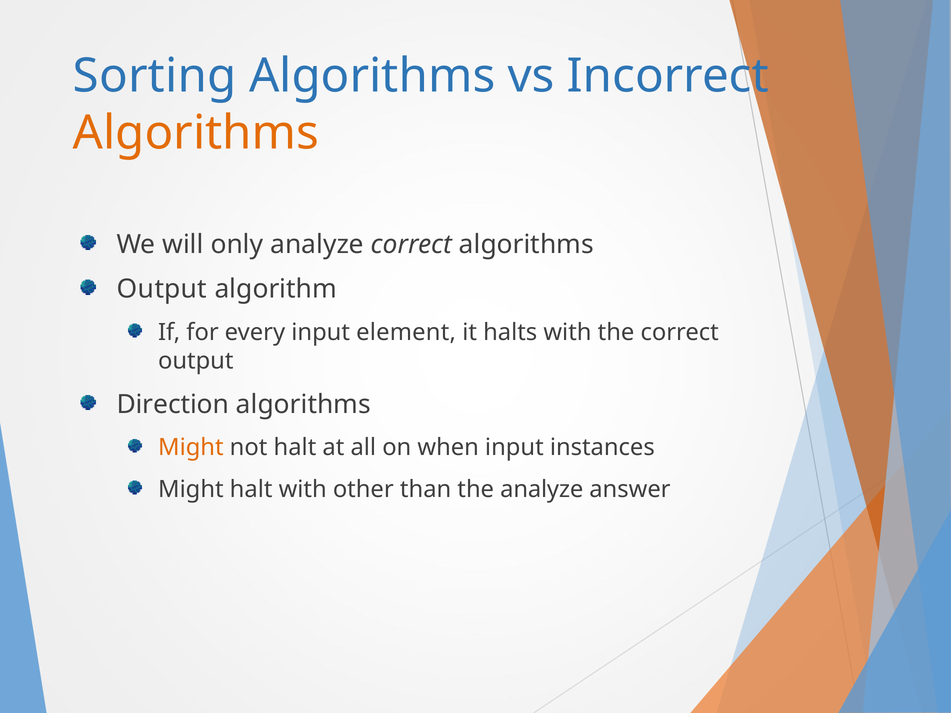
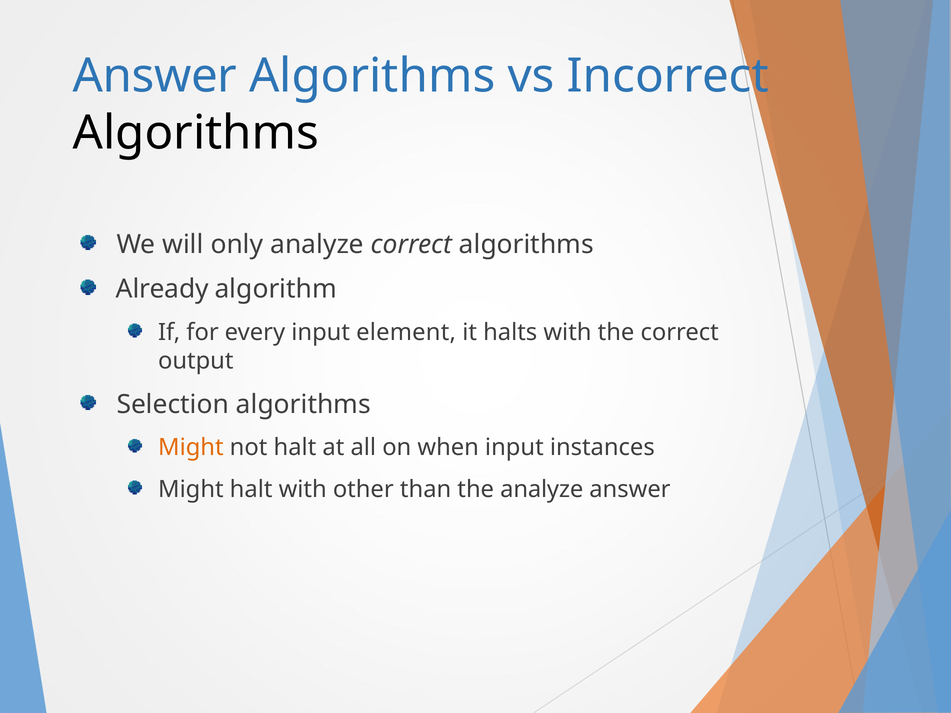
Sorting at (155, 76): Sorting -> Answer
Algorithms at (196, 133) colour: orange -> black
Output at (162, 289): Output -> Already
Direction: Direction -> Selection
